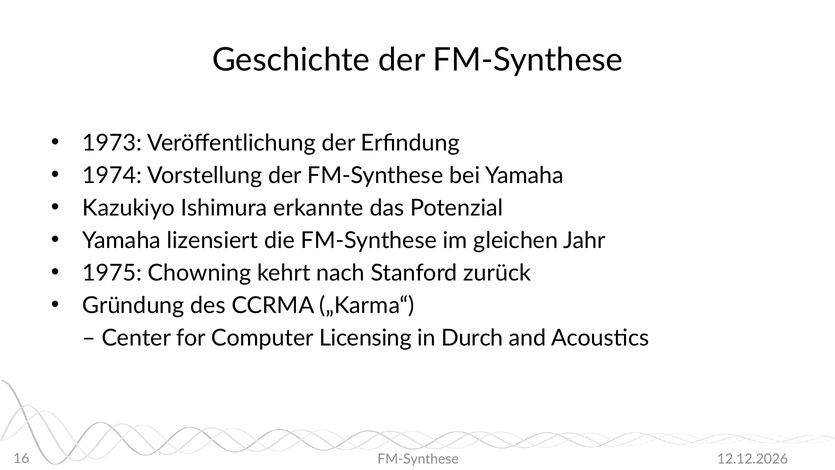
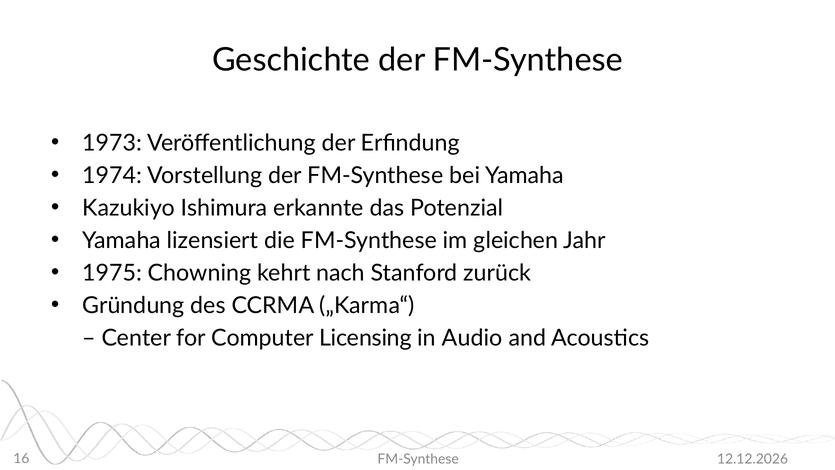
Durch: Durch -> Audio
